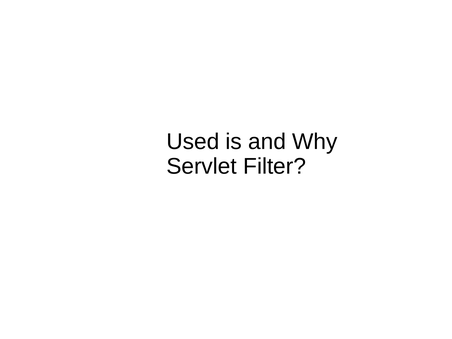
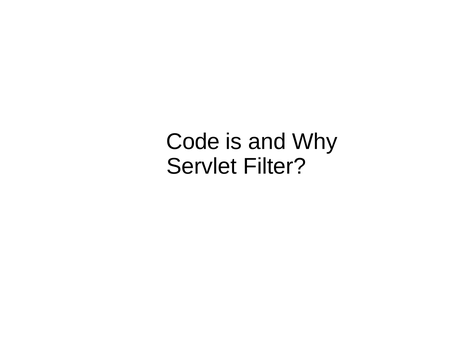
Used: Used -> Code
